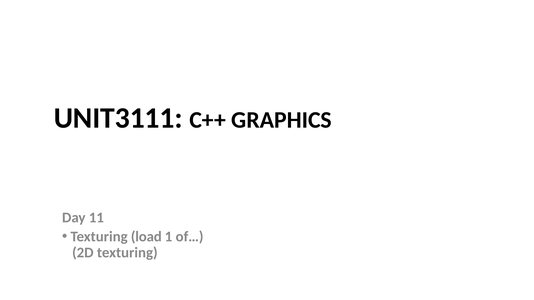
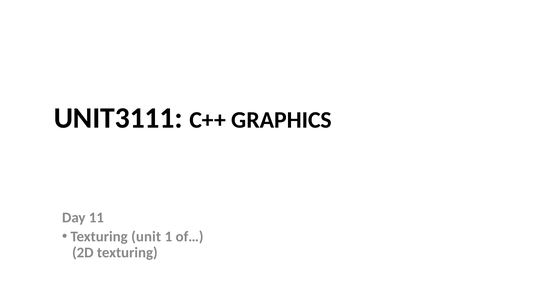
load: load -> unit
